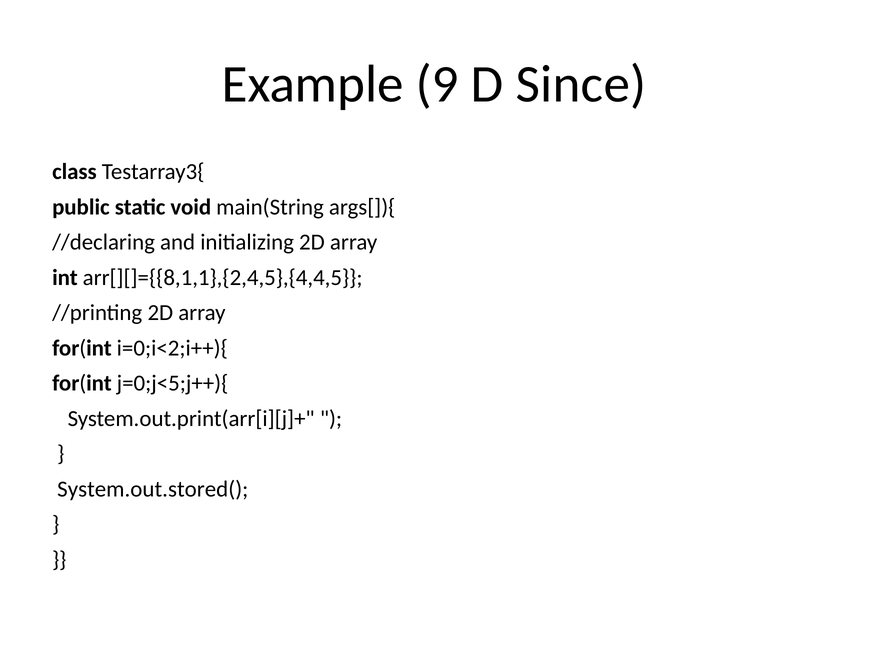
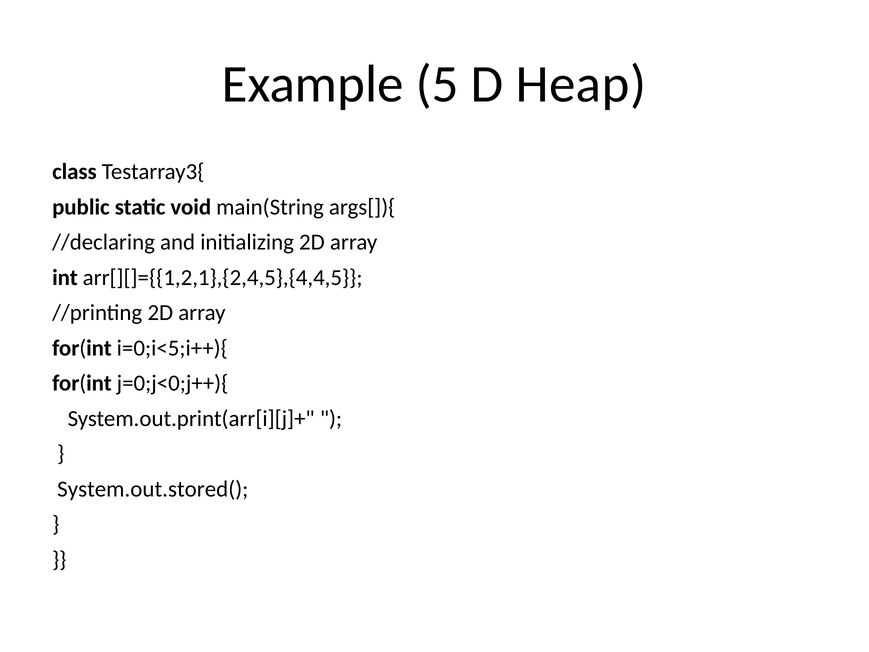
9: 9 -> 5
Since: Since -> Heap
arr[][]={{8,1,1},{2,4,5},{4,4,5: arr[][]={{8,1,1},{2,4,5},{4,4,5 -> arr[][]={{1,2,1},{2,4,5},{4,4,5
i=0;i<2;i++){: i=0;i<2;i++){ -> i=0;i<5;i++){
j=0;j<5;j++){: j=0;j<5;j++){ -> j=0;j<0;j++){
